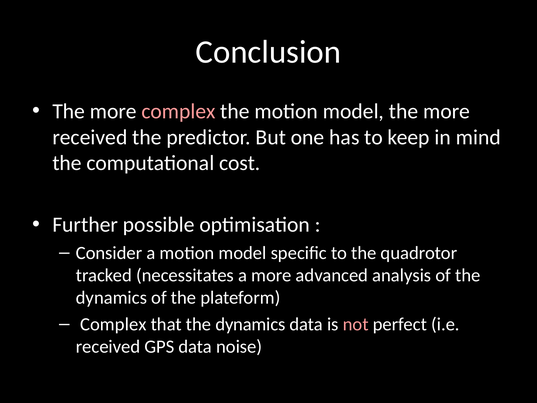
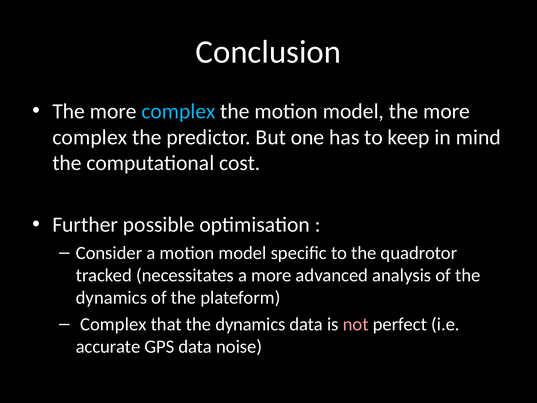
complex at (178, 111) colour: pink -> light blue
received at (90, 137): received -> complex
received at (108, 346): received -> accurate
